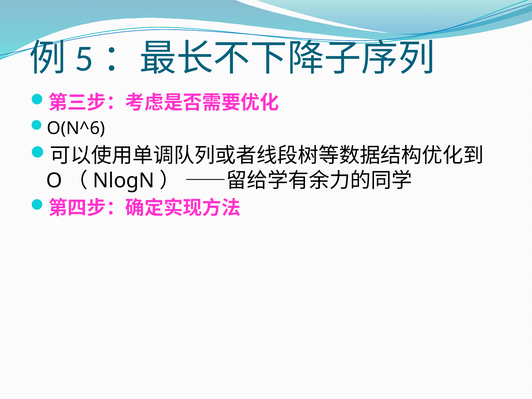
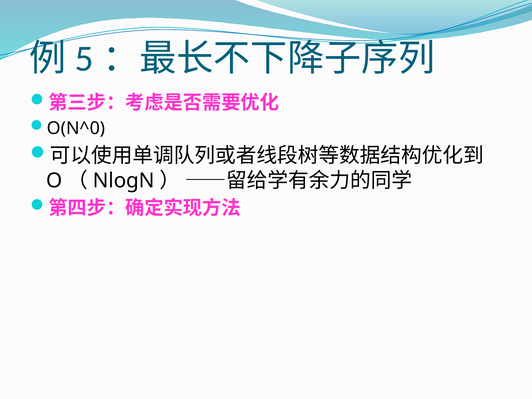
O(N^6: O(N^6 -> O(N^0
